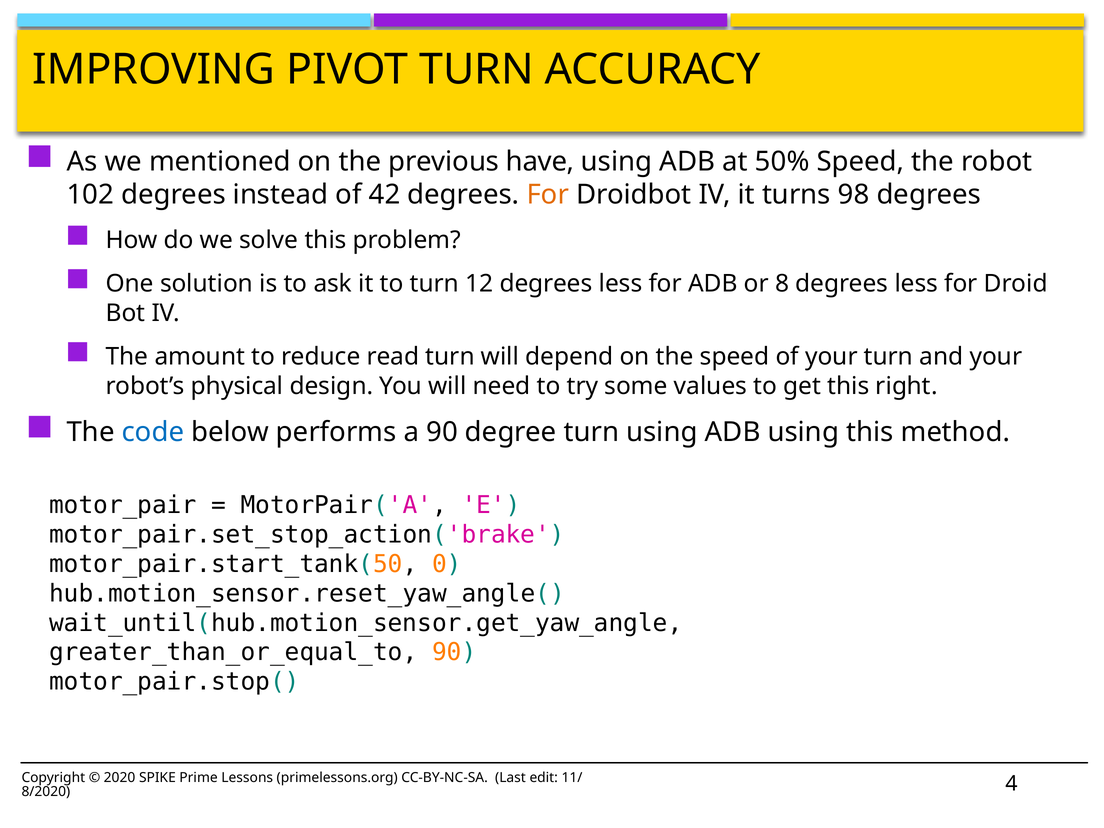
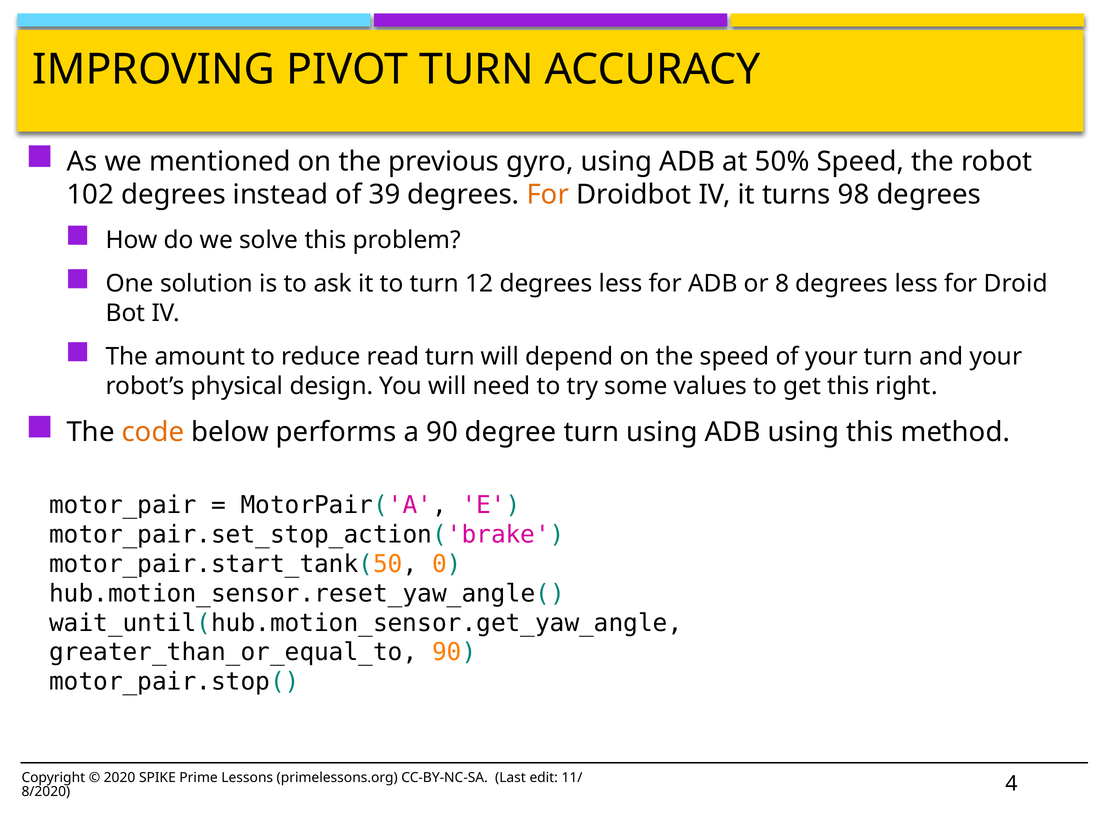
have: have -> gyro
42: 42 -> 39
code colour: blue -> orange
